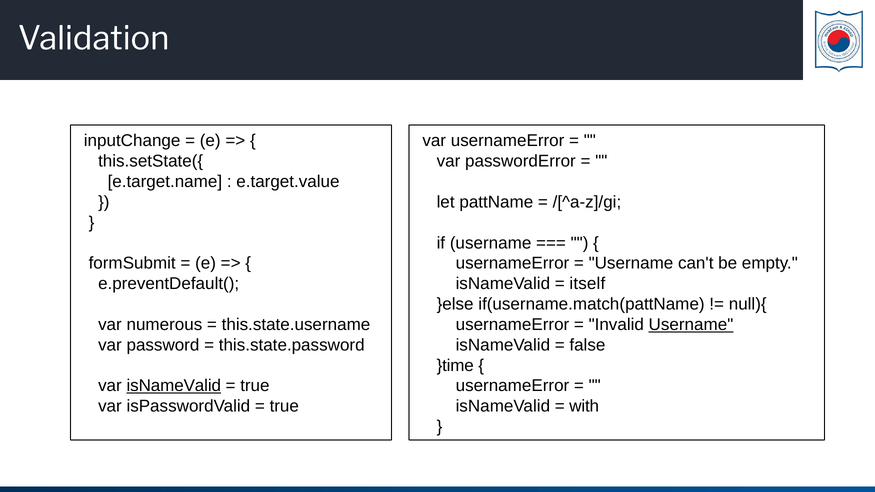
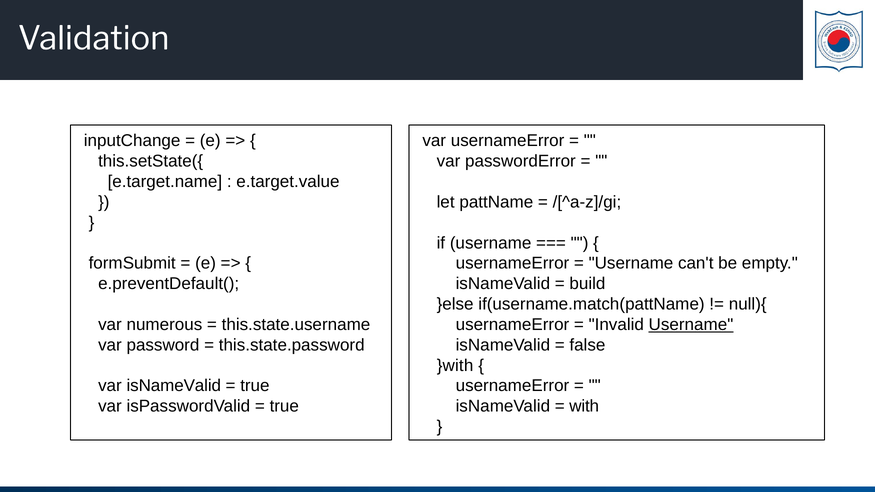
itself: itself -> build
}time: }time -> }with
isNameValid at (174, 386) underline: present -> none
